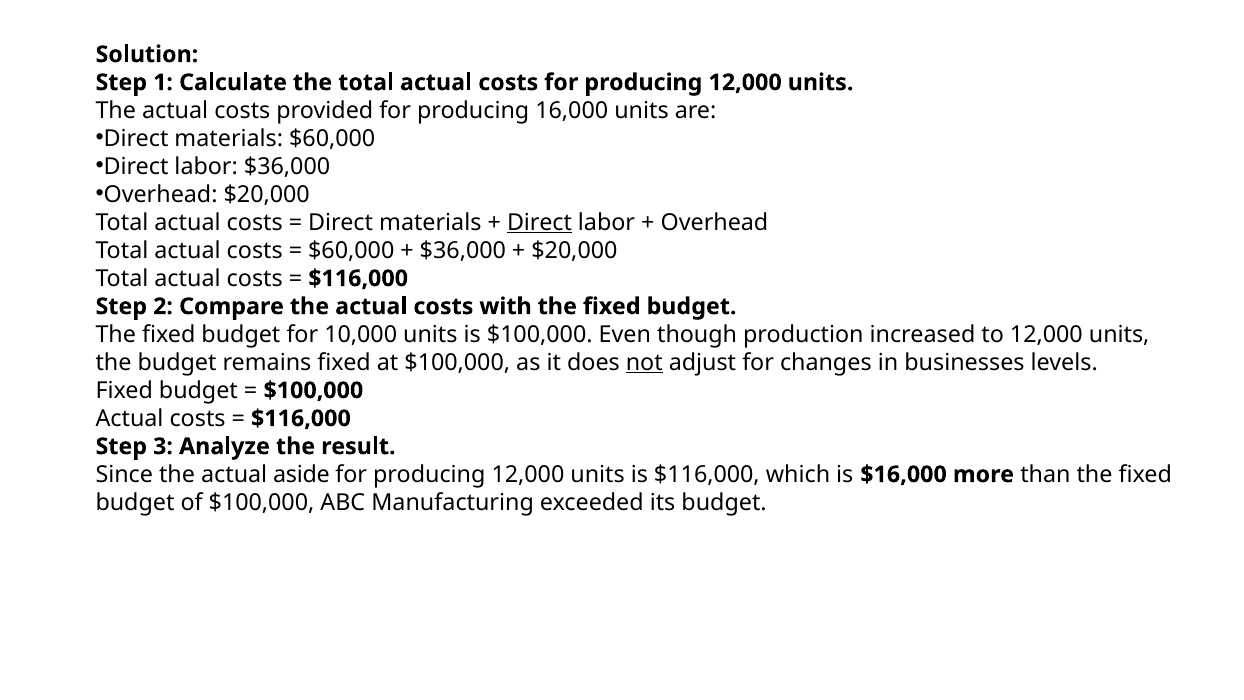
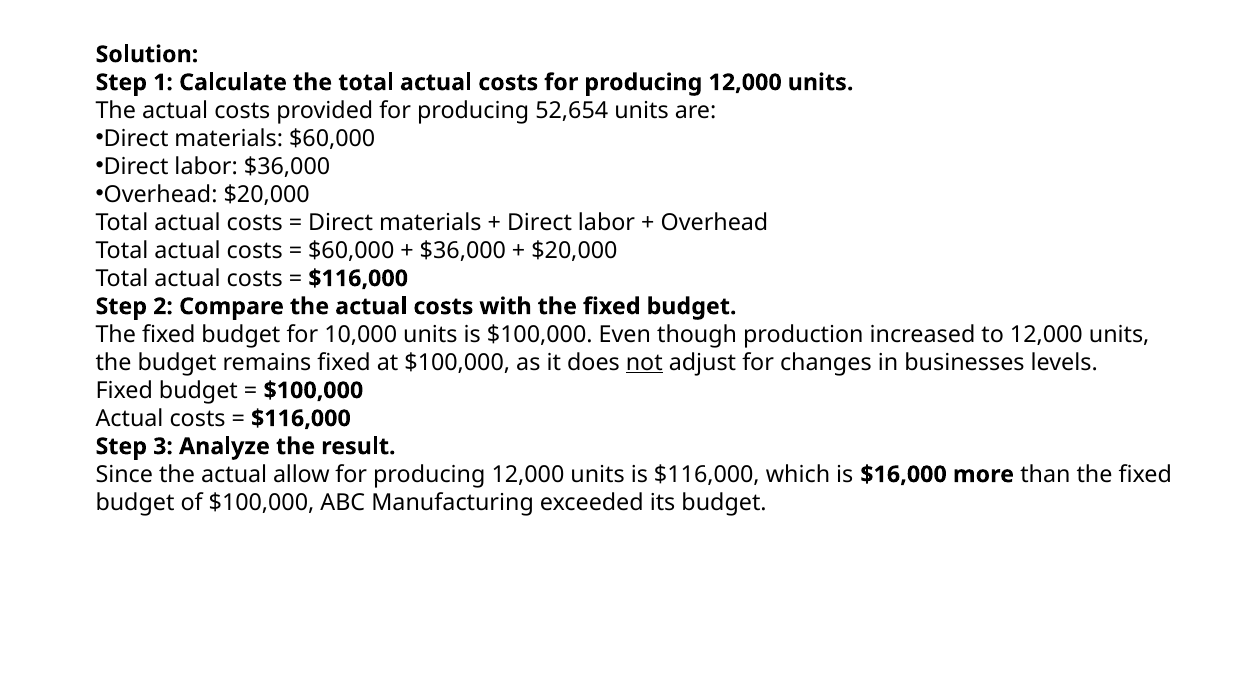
16,000: 16,000 -> 52,654
Direct at (539, 222) underline: present -> none
aside: aside -> allow
